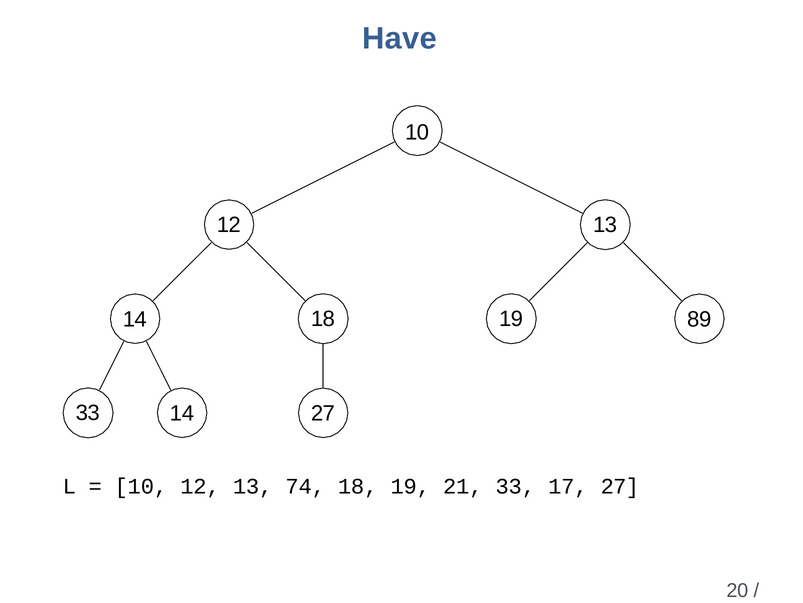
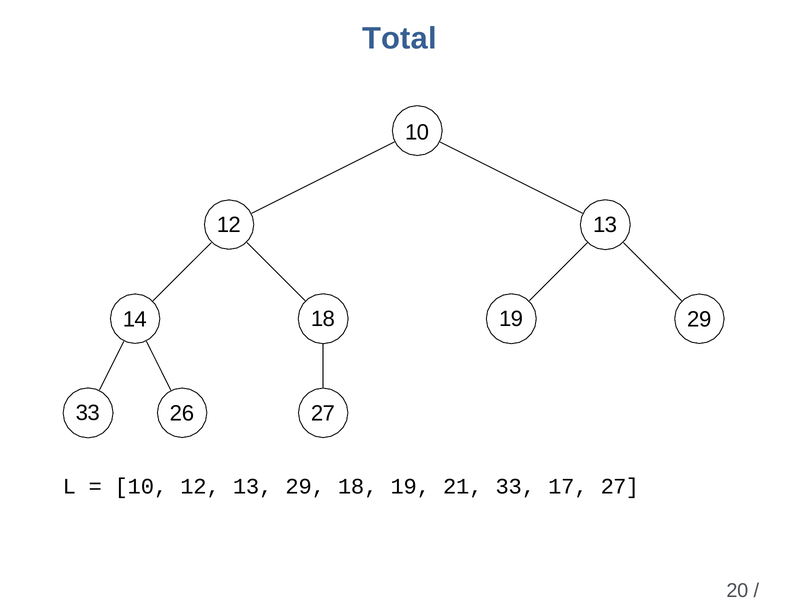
Have: Have -> Total
19 89: 89 -> 29
33 14: 14 -> 26
13 74: 74 -> 29
